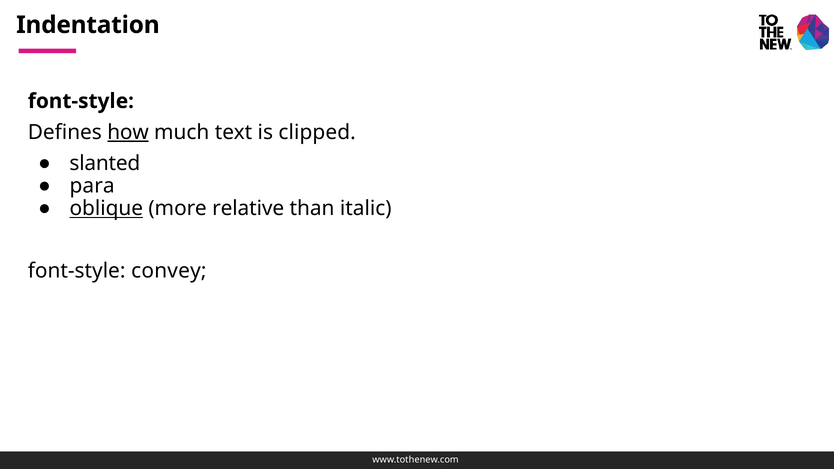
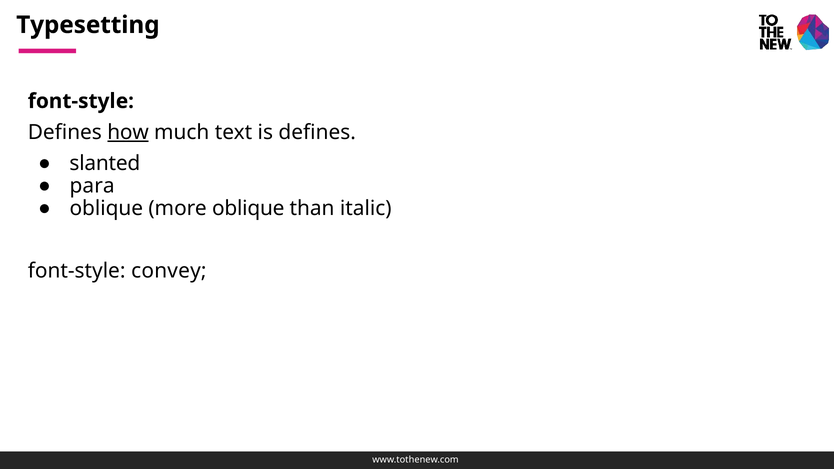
Indentation: Indentation -> Typesetting
is clipped: clipped -> defines
oblique at (106, 209) underline: present -> none
more relative: relative -> oblique
